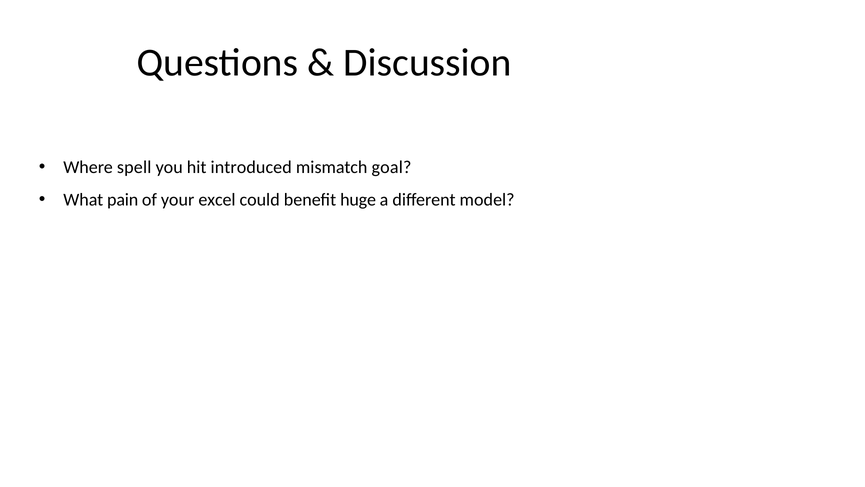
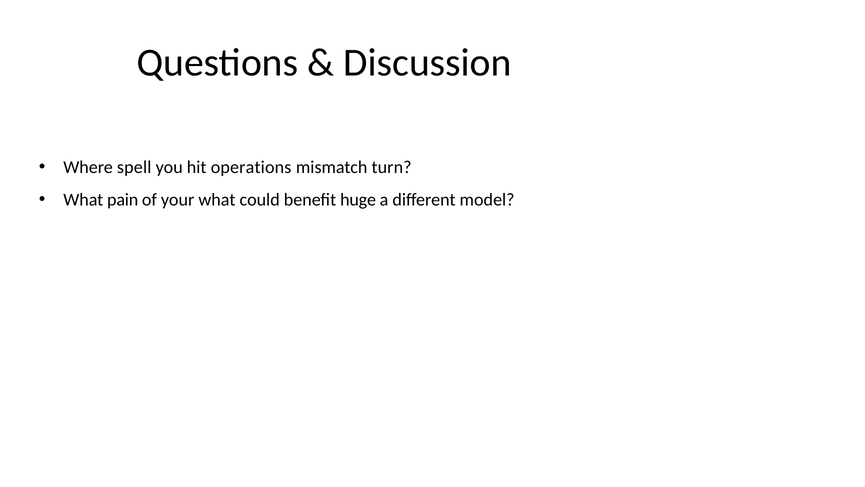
introduced: introduced -> operations
goal: goal -> turn
your excel: excel -> what
